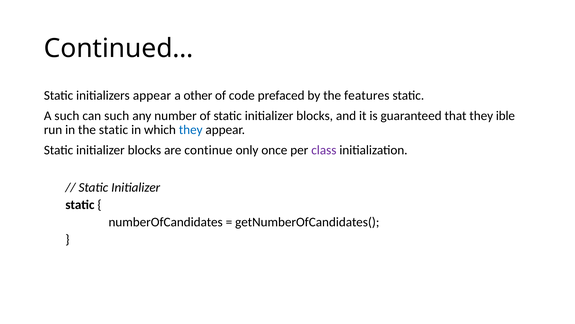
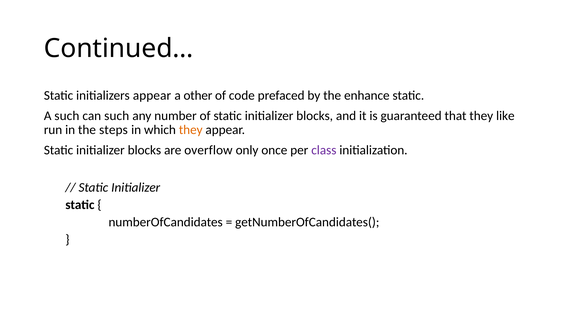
features: features -> enhance
ible: ible -> like
the static: static -> steps
they at (191, 130) colour: blue -> orange
continue: continue -> overflow
